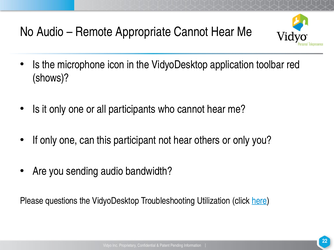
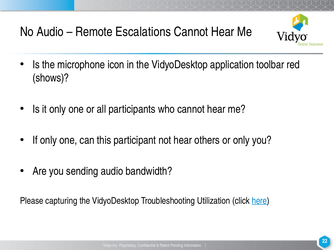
Appropriate: Appropriate -> Escalations
questions: questions -> capturing
